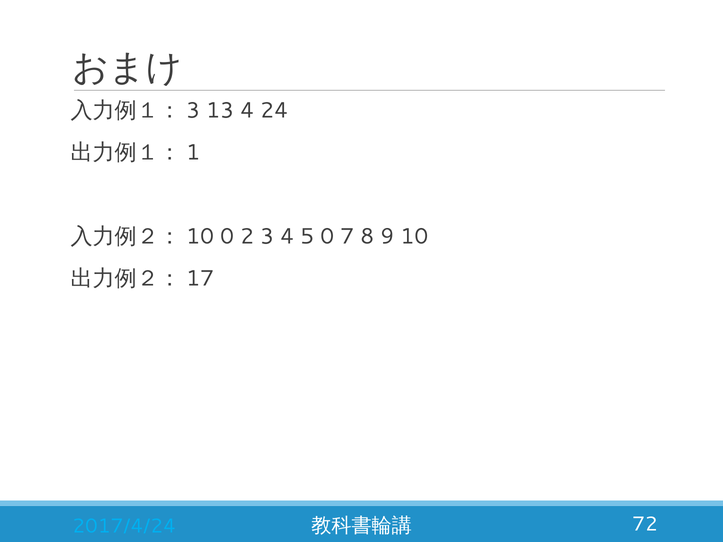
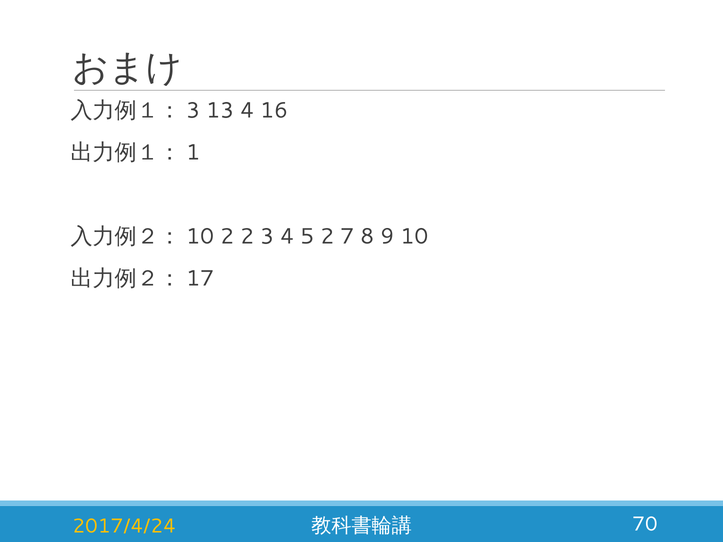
24: 24 -> 16
0 at (227, 237): 0 -> 2
5 0: 0 -> 2
72: 72 -> 70
2017/4/24 colour: light blue -> yellow
